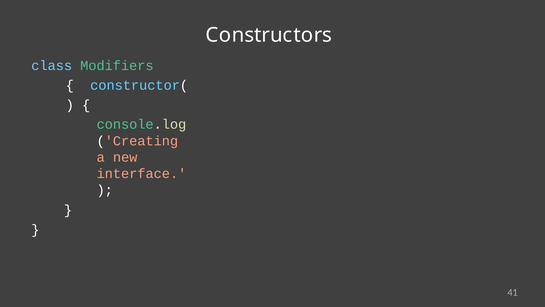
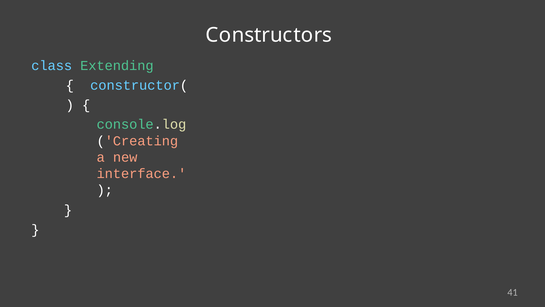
Modifiers: Modifiers -> Extending
